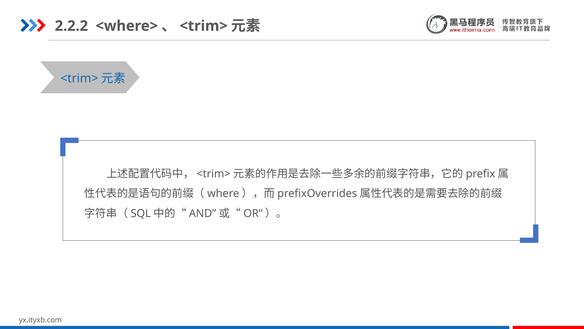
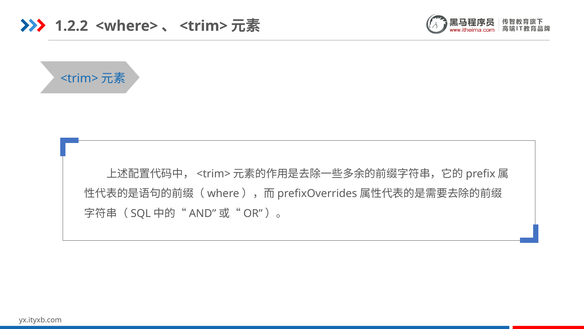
2.2.2: 2.2.2 -> 1.2.2
